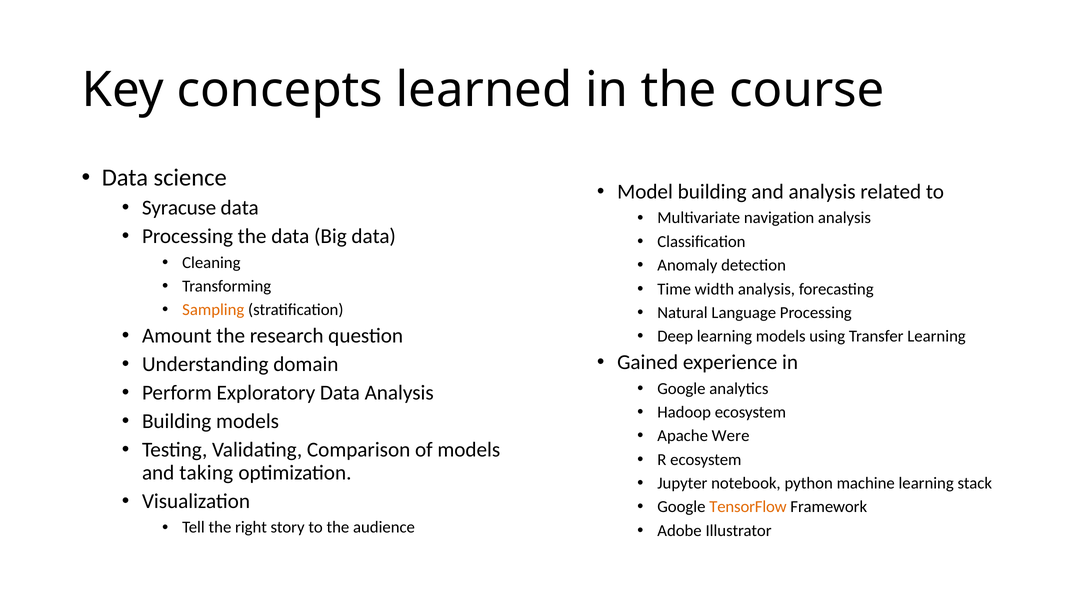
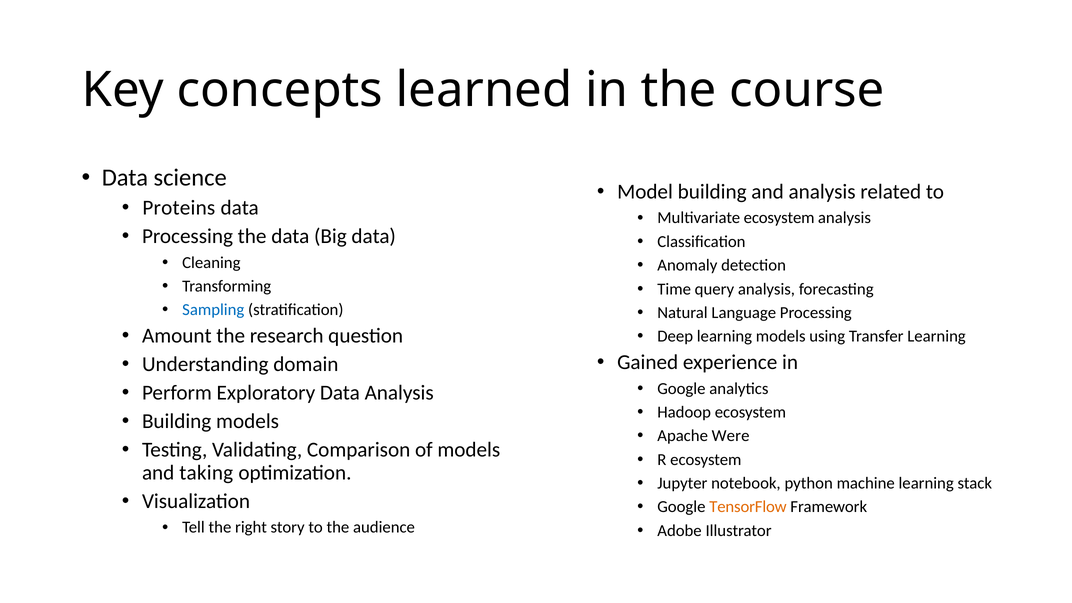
Syracuse: Syracuse -> Proteins
Multivariate navigation: navigation -> ecosystem
width: width -> query
Sampling colour: orange -> blue
